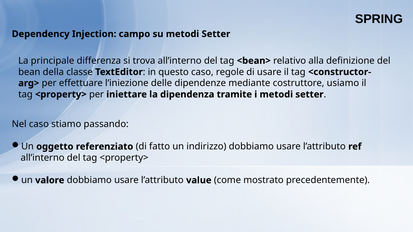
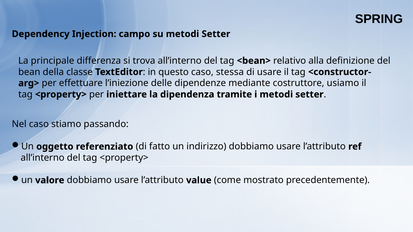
regole: regole -> stessa
